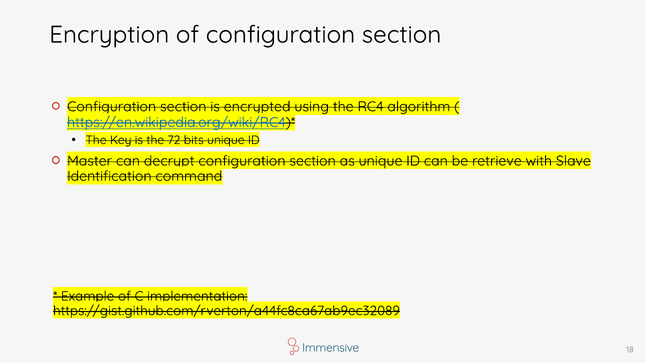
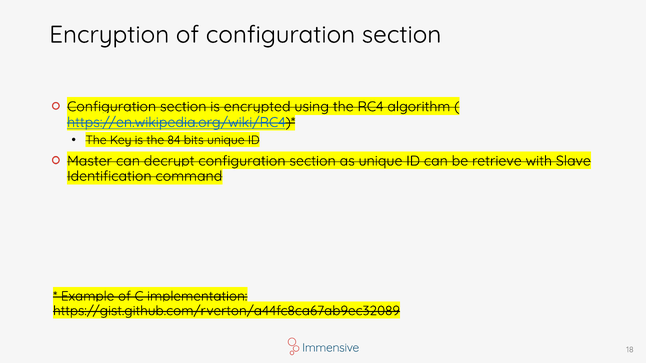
72: 72 -> 84
